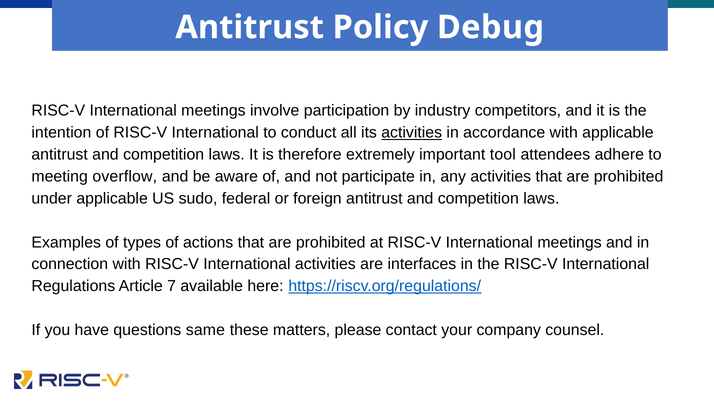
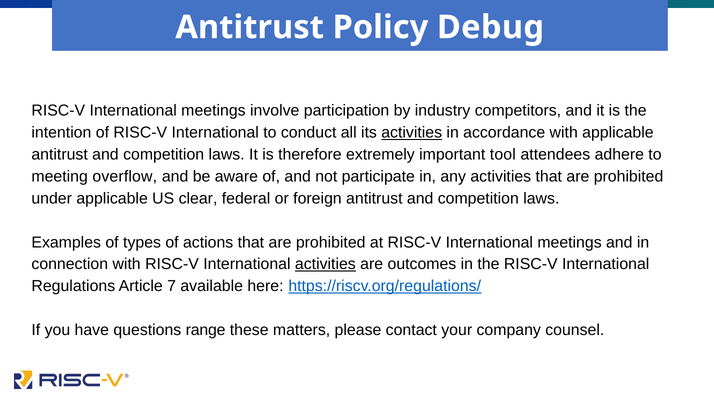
sudo: sudo -> clear
activities at (325, 264) underline: none -> present
interfaces: interfaces -> outcomes
same: same -> range
